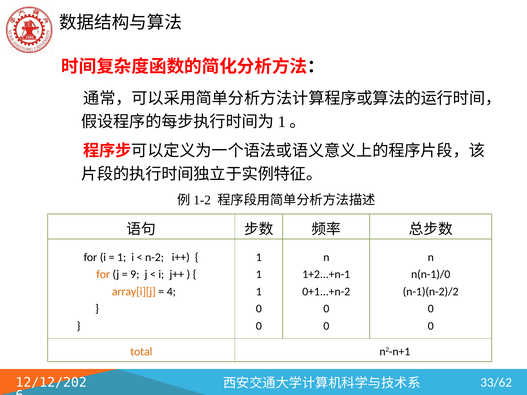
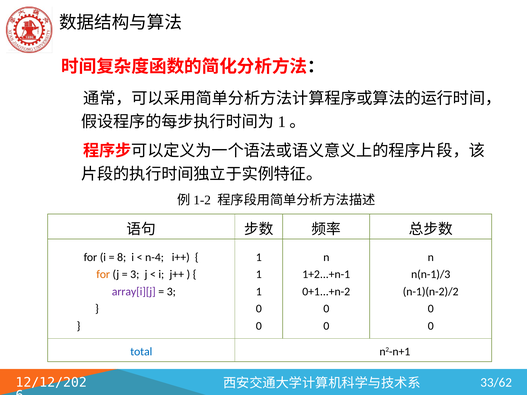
1 at (122, 257): 1 -> 8
n-2: n-2 -> n-4
9 at (135, 275): 9 -> 3
n(n-1)/0: n(n-1)/0 -> n(n-1)/3
array[i][j colour: orange -> purple
4 at (171, 292): 4 -> 3
total colour: orange -> blue
